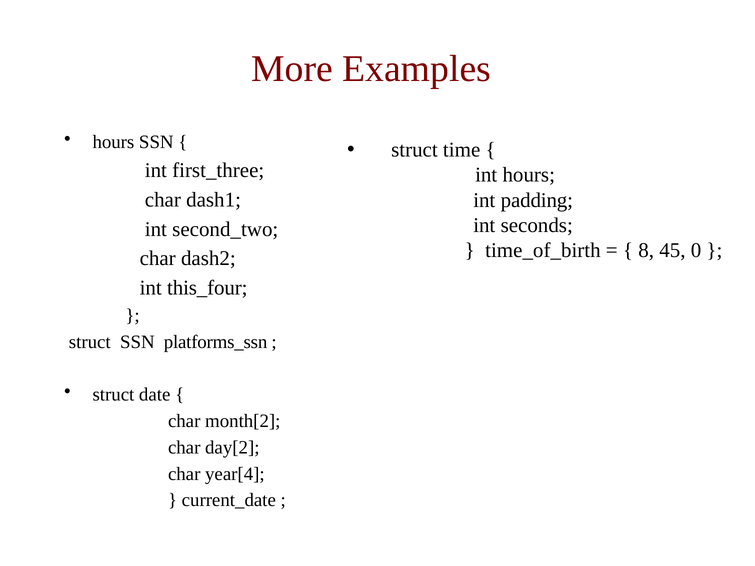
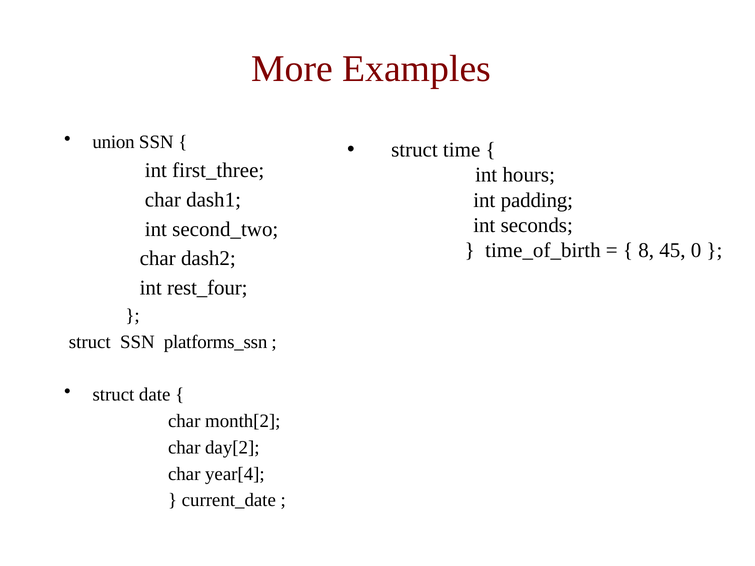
hours at (113, 142): hours -> union
this_four: this_four -> rest_four
